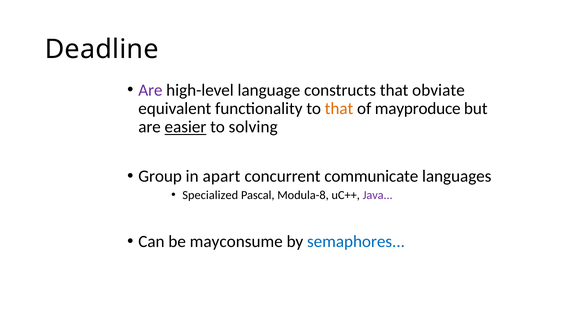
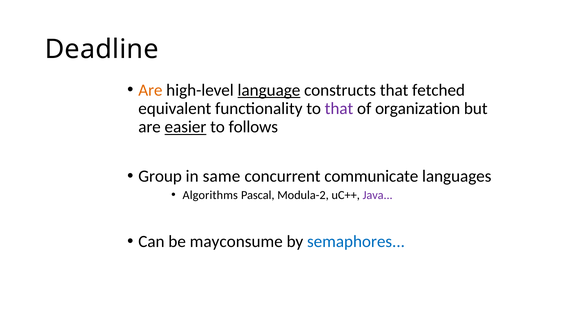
Are at (150, 90) colour: purple -> orange
language underline: none -> present
obviate: obviate -> fetched
that at (339, 109) colour: orange -> purple
mayproduce: mayproduce -> organization
solving: solving -> follows
apart: apart -> same
Specialized: Specialized -> Algorithms
Modula-8: Modula-8 -> Modula-2
